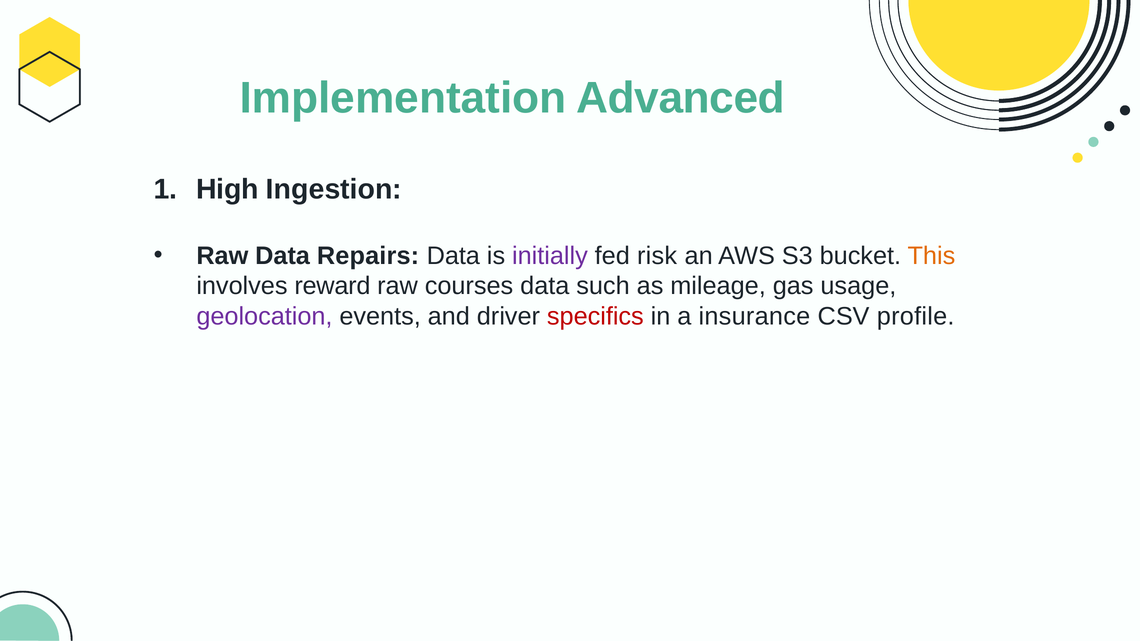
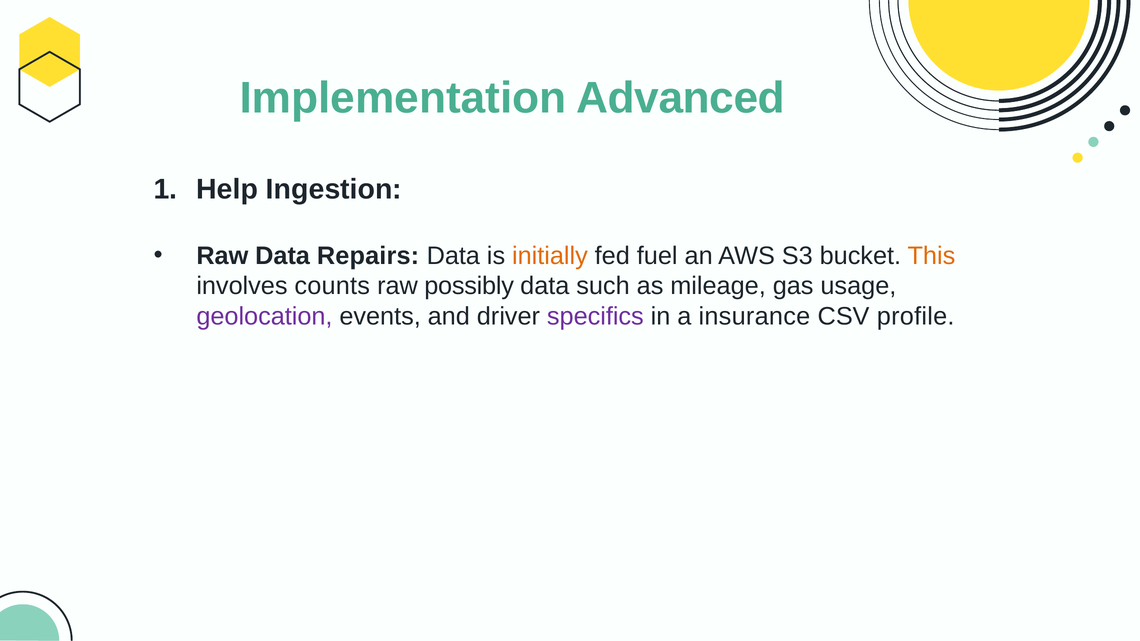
High: High -> Help
initially colour: purple -> orange
risk: risk -> fuel
reward: reward -> counts
courses: courses -> possibly
specifics colour: red -> purple
